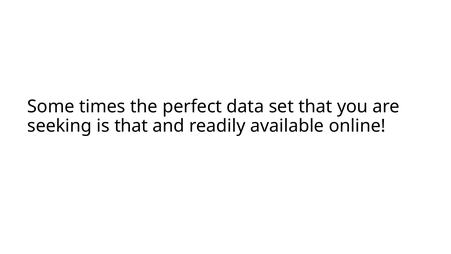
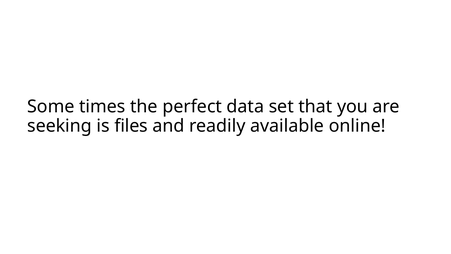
is that: that -> files
